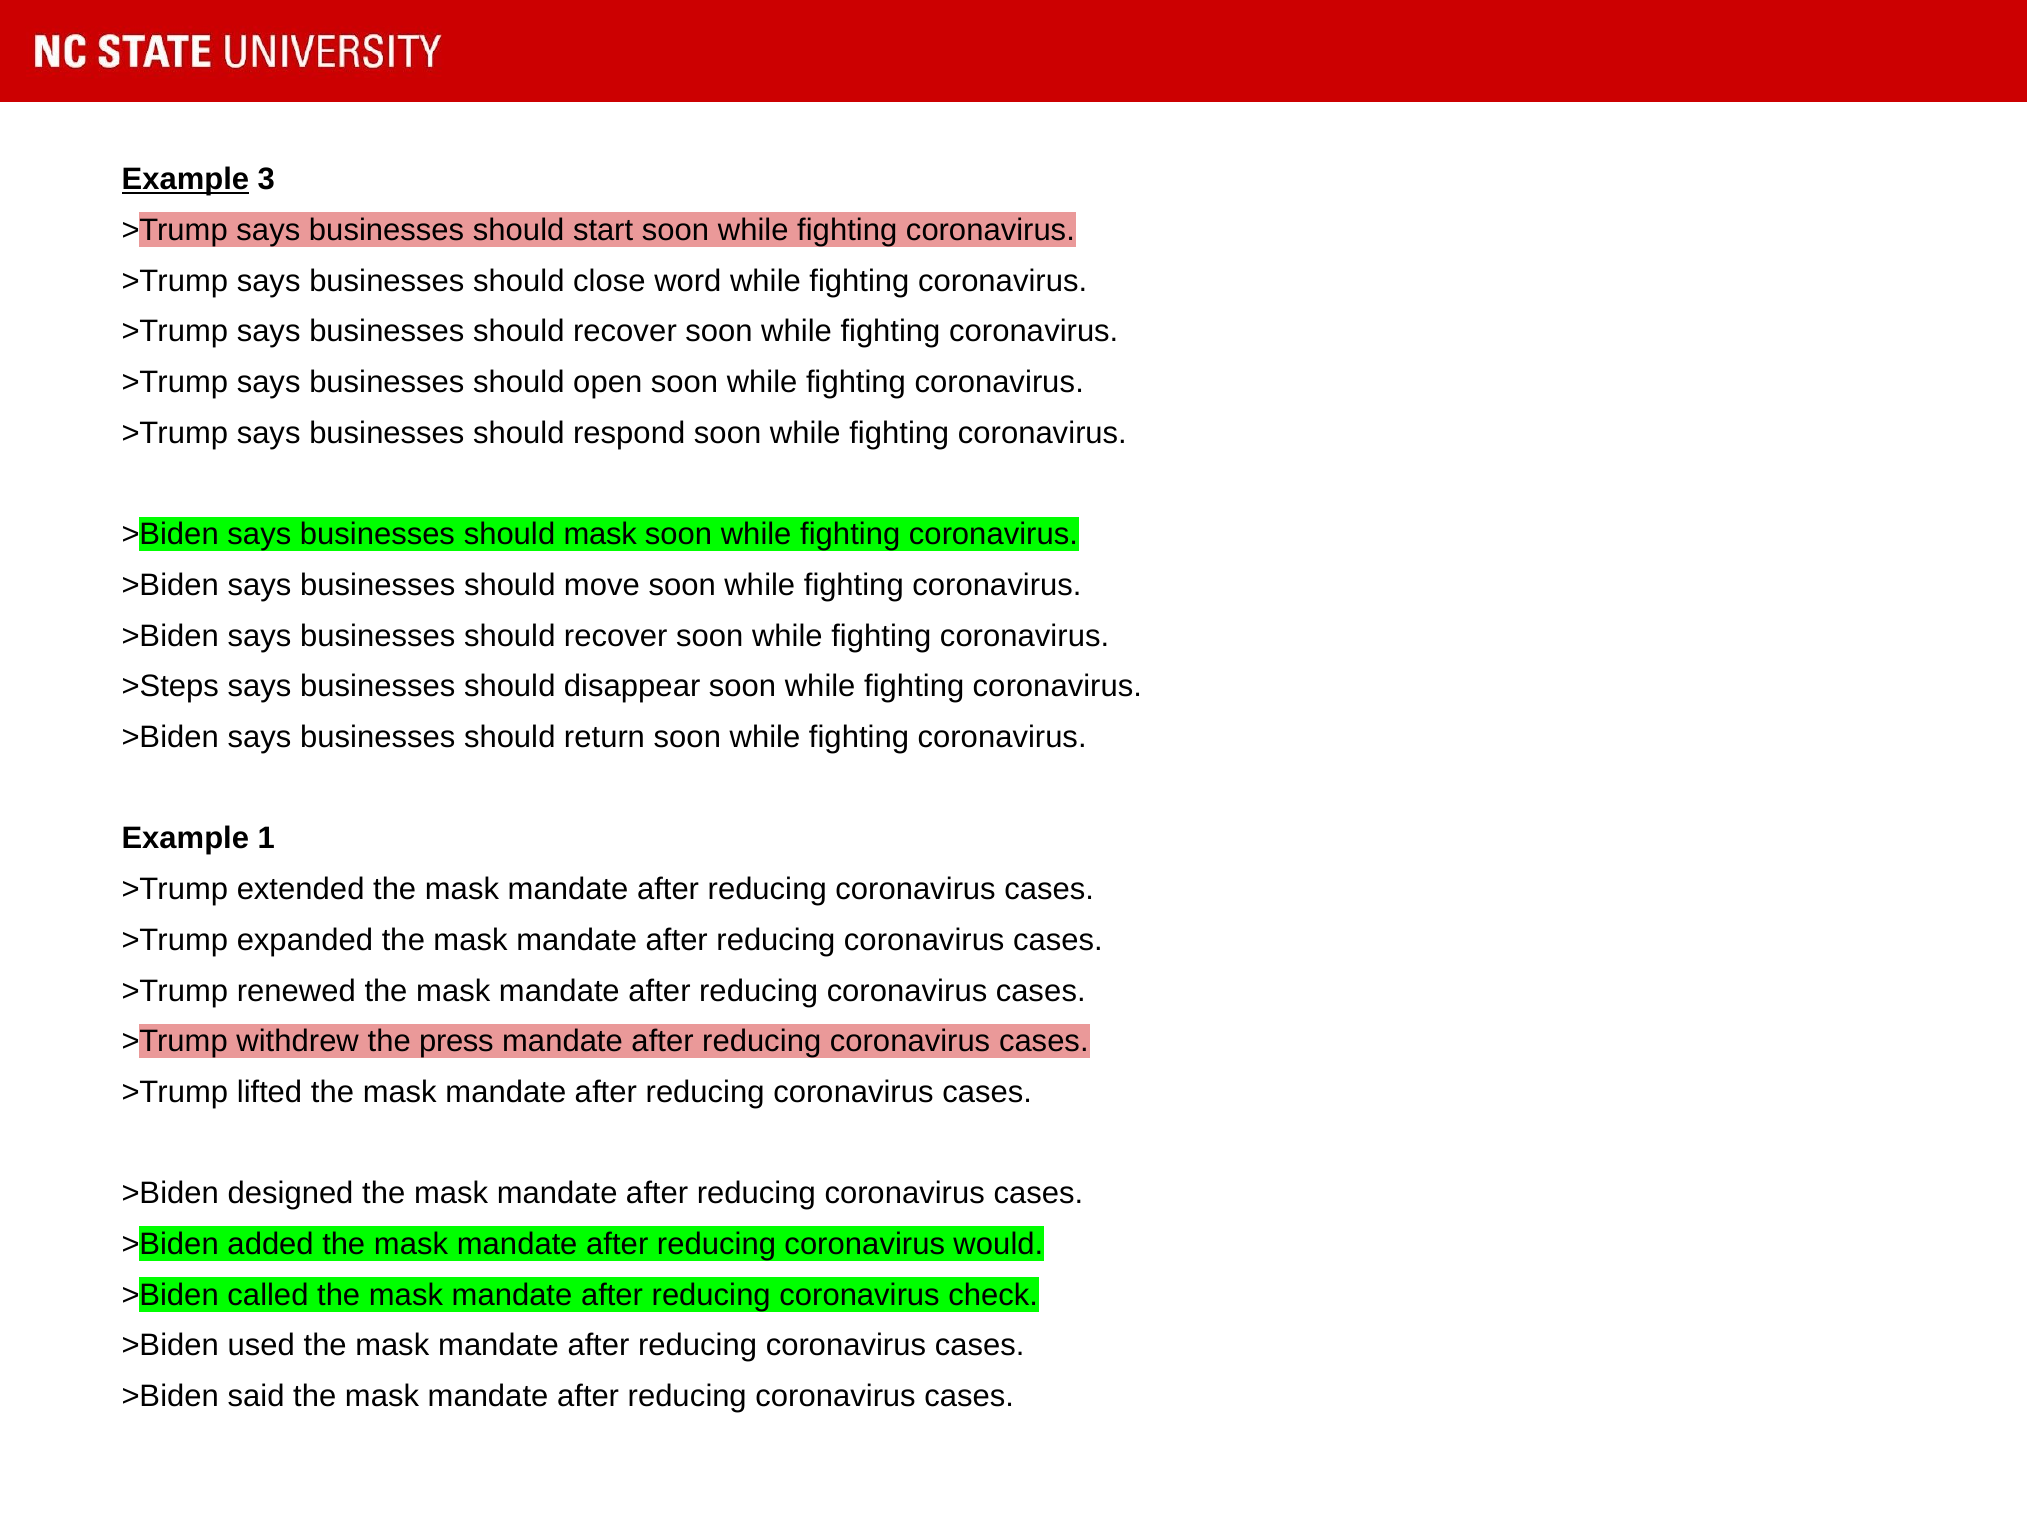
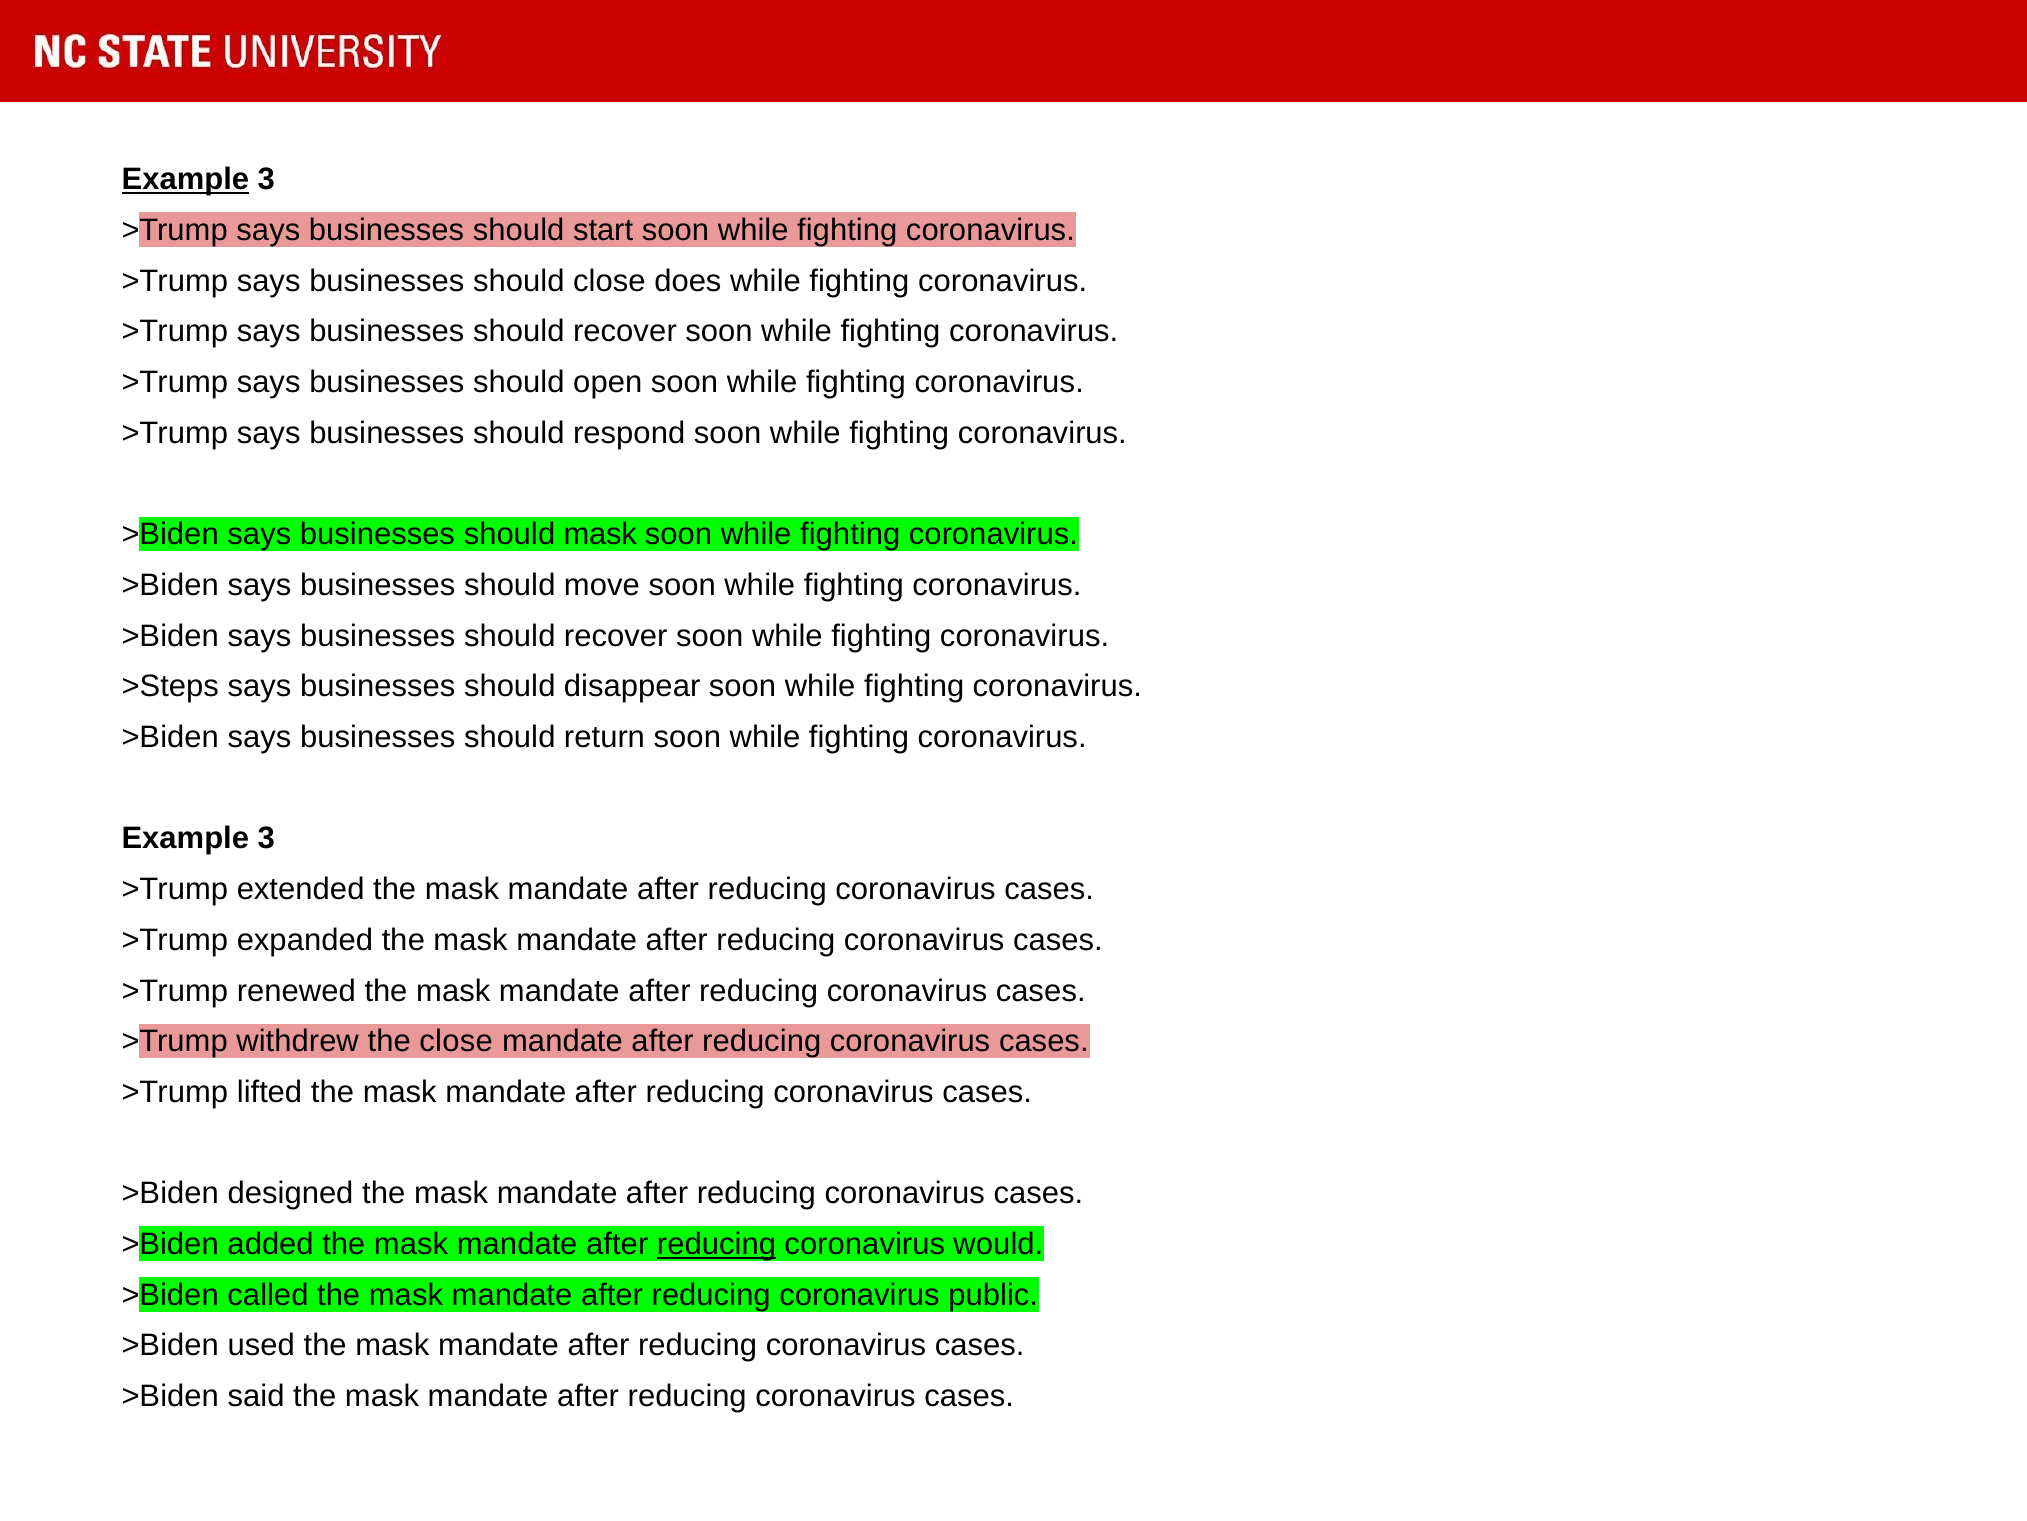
word: word -> does
1 at (266, 838): 1 -> 3
the press: press -> close
reducing at (716, 1244) underline: none -> present
check: check -> public
